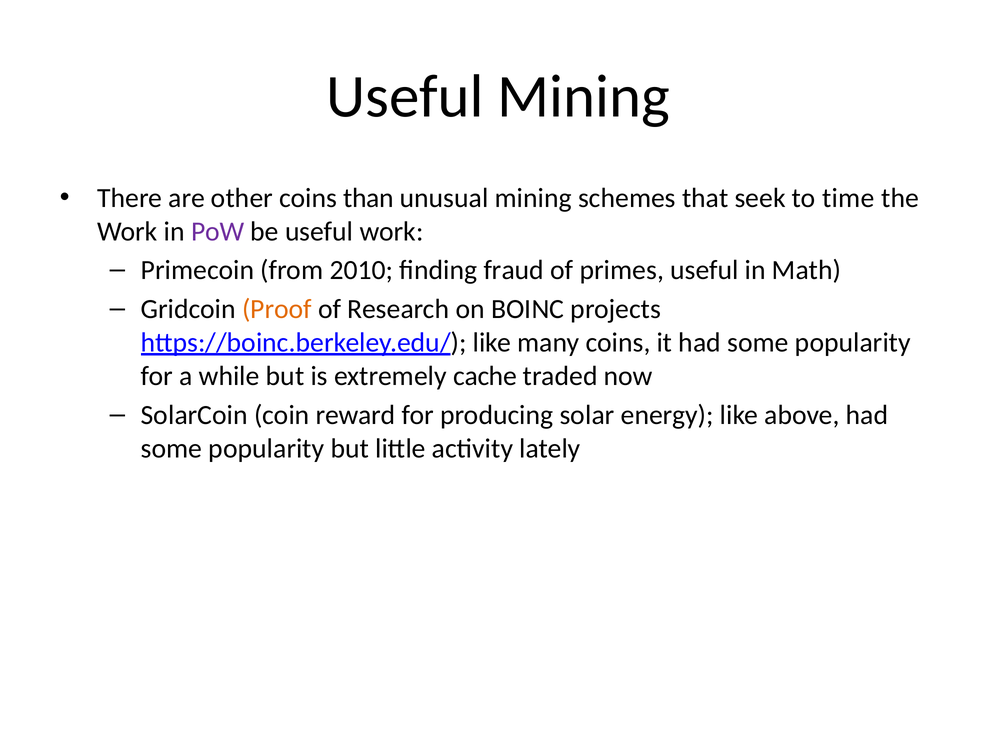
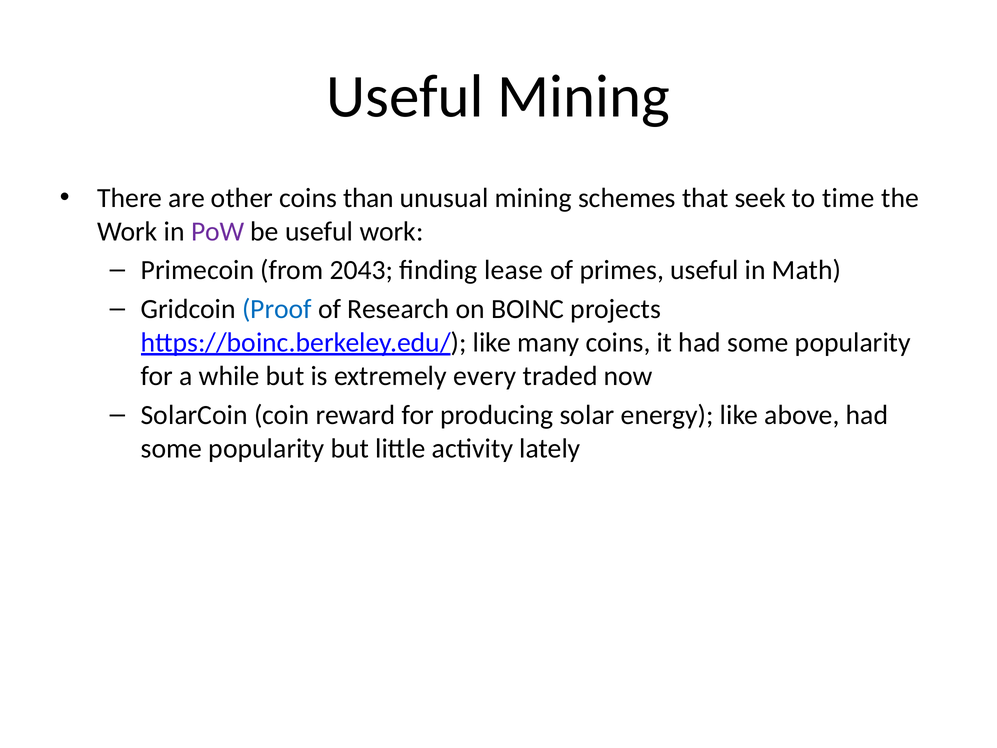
2010: 2010 -> 2043
fraud: fraud -> lease
Proof colour: orange -> blue
cache: cache -> every
